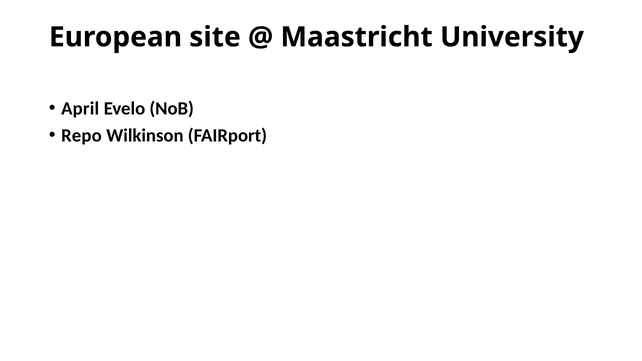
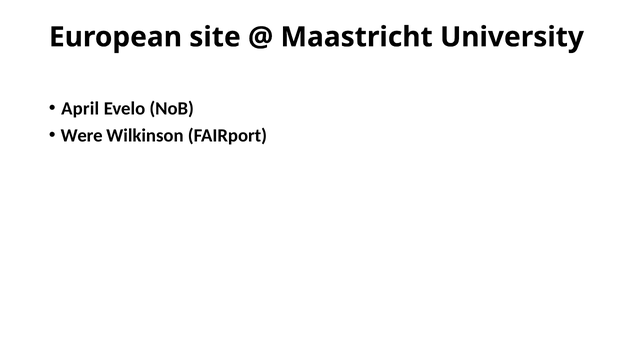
Repo: Repo -> Were
